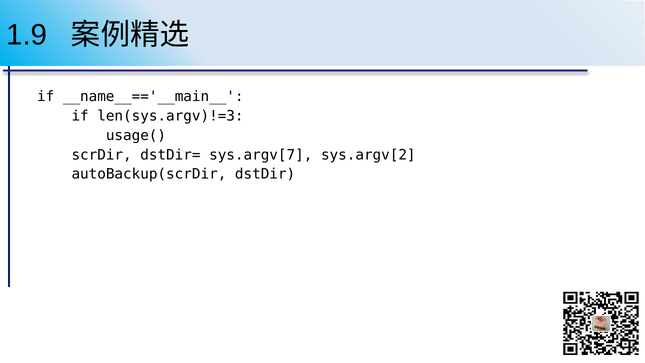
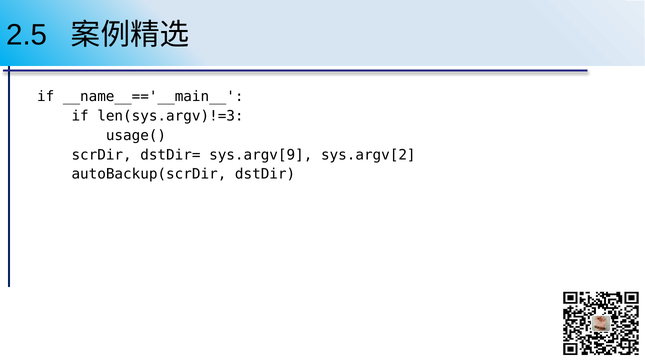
1.9: 1.9 -> 2.5
sys.argv[7: sys.argv[7 -> sys.argv[9
